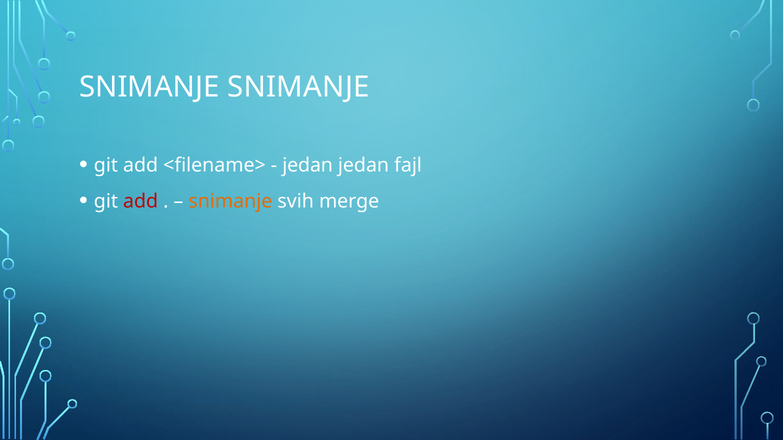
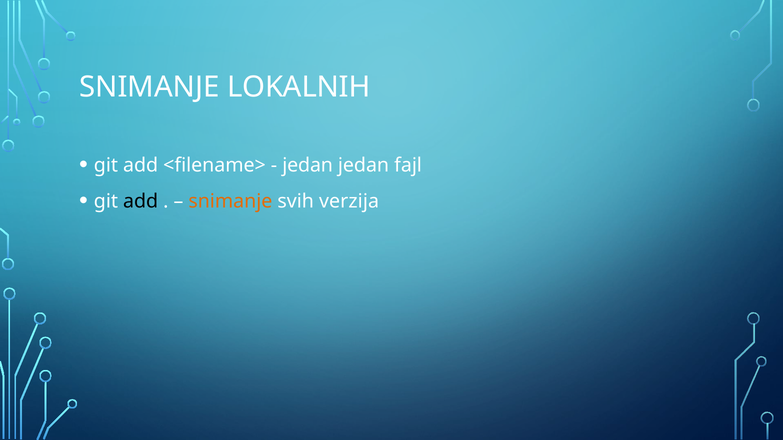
SNIMANJE SNIMANJE: SNIMANJE -> LOKALNIH
add at (141, 202) colour: red -> black
merge: merge -> verzija
